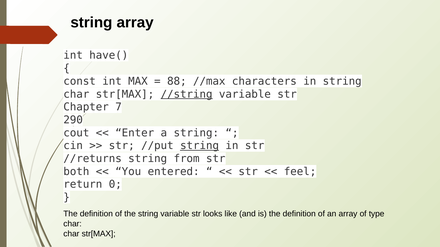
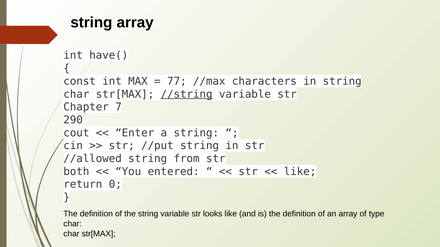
88: 88 -> 77
string at (200, 146) underline: present -> none
//returns: //returns -> //allowed
feel at (300, 172): feel -> like
